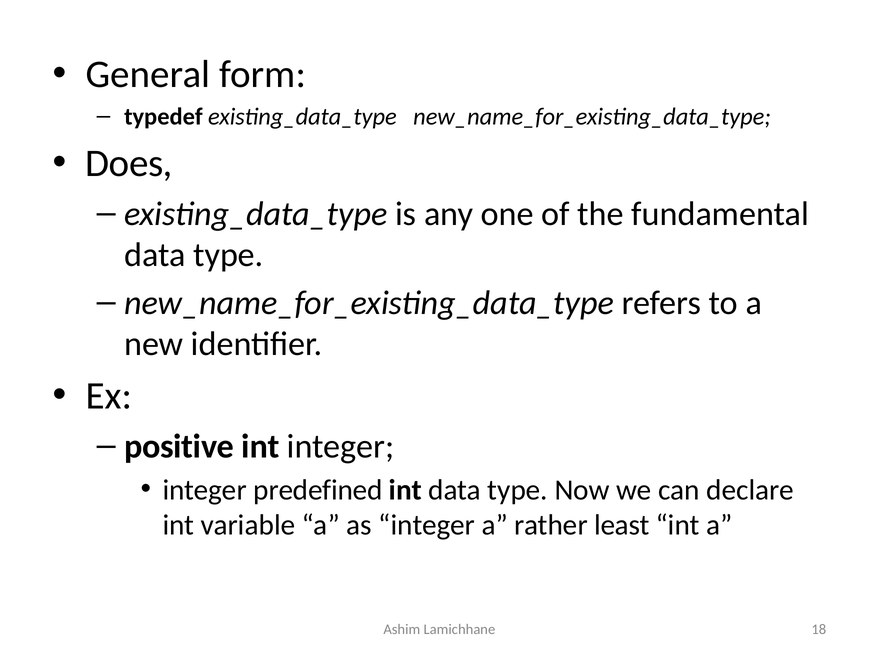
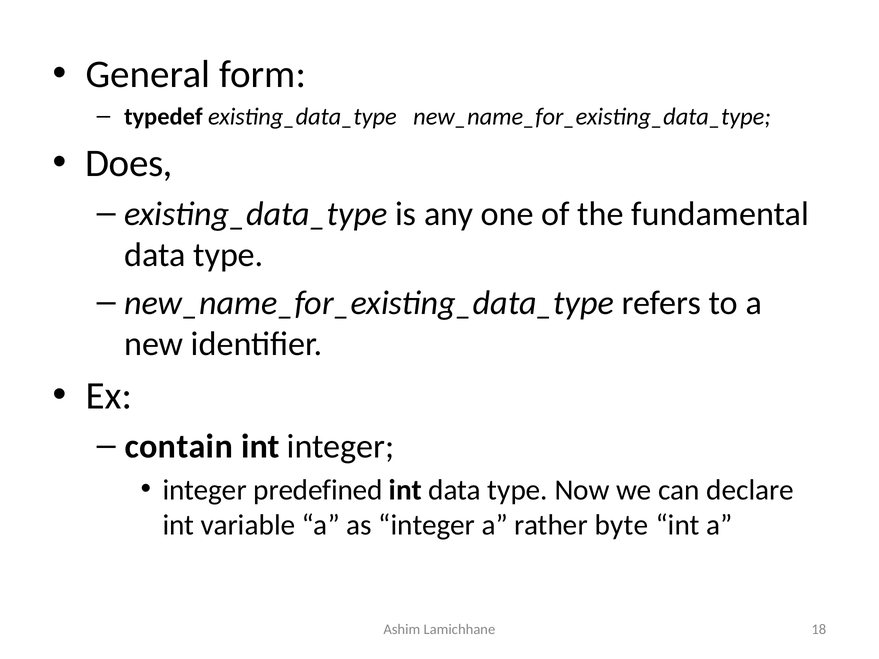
positive: positive -> contain
least: least -> byte
